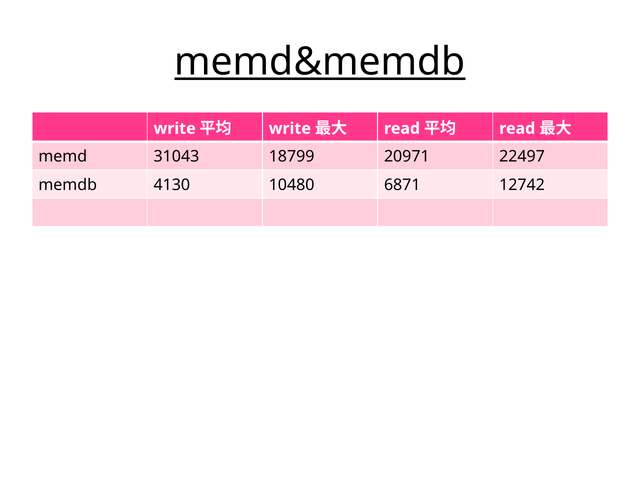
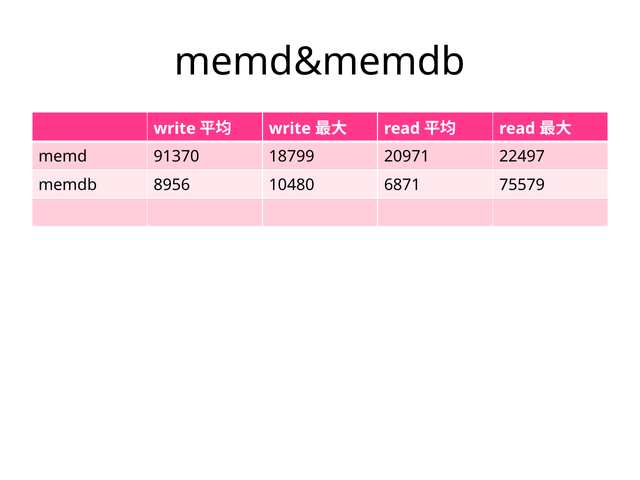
memd&memdb underline: present -> none
31043: 31043 -> 91370
4130: 4130 -> 8956
12742: 12742 -> 75579
